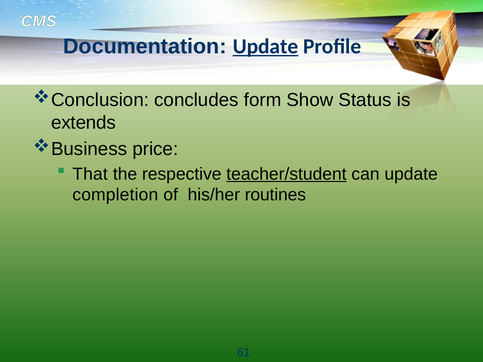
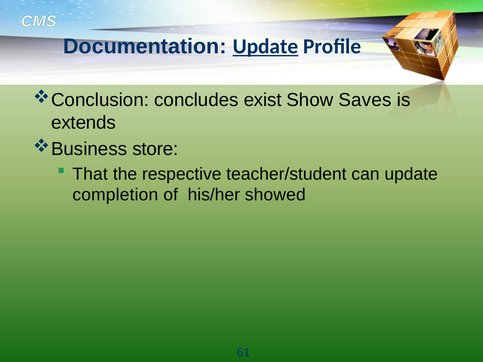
form: form -> exist
Status: Status -> Saves
price: price -> store
teacher/student underline: present -> none
routines: routines -> showed
